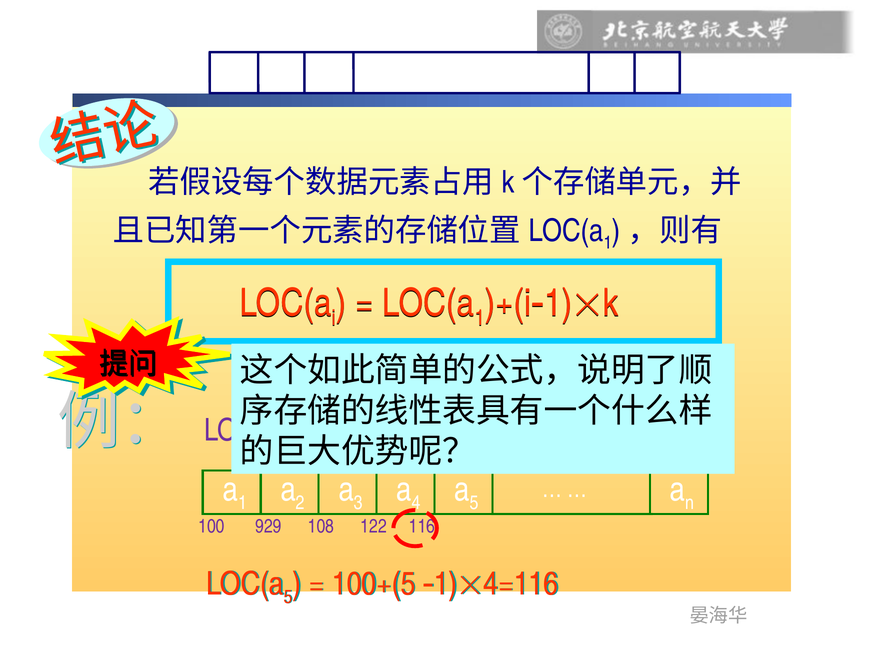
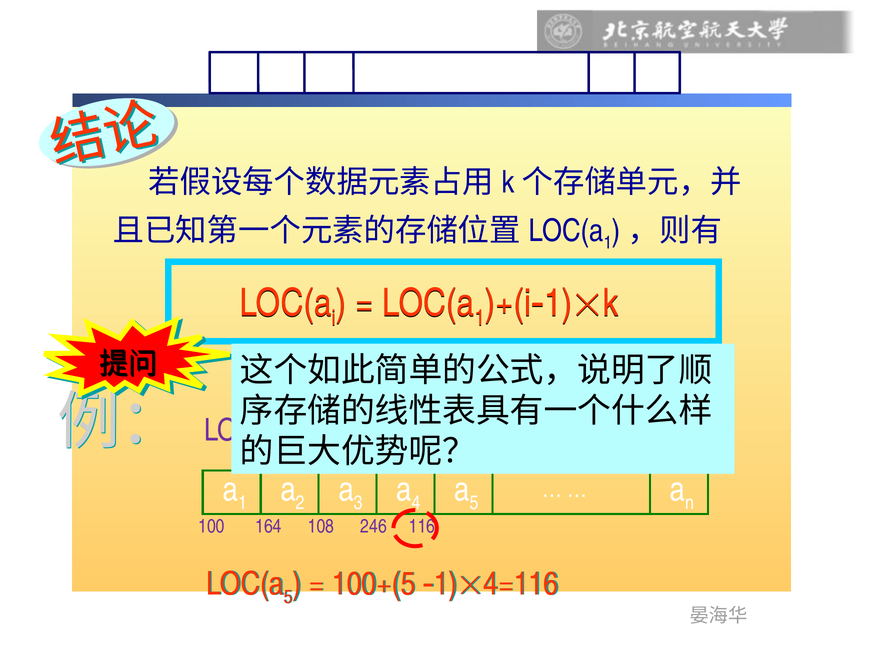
929: 929 -> 164
122: 122 -> 246
